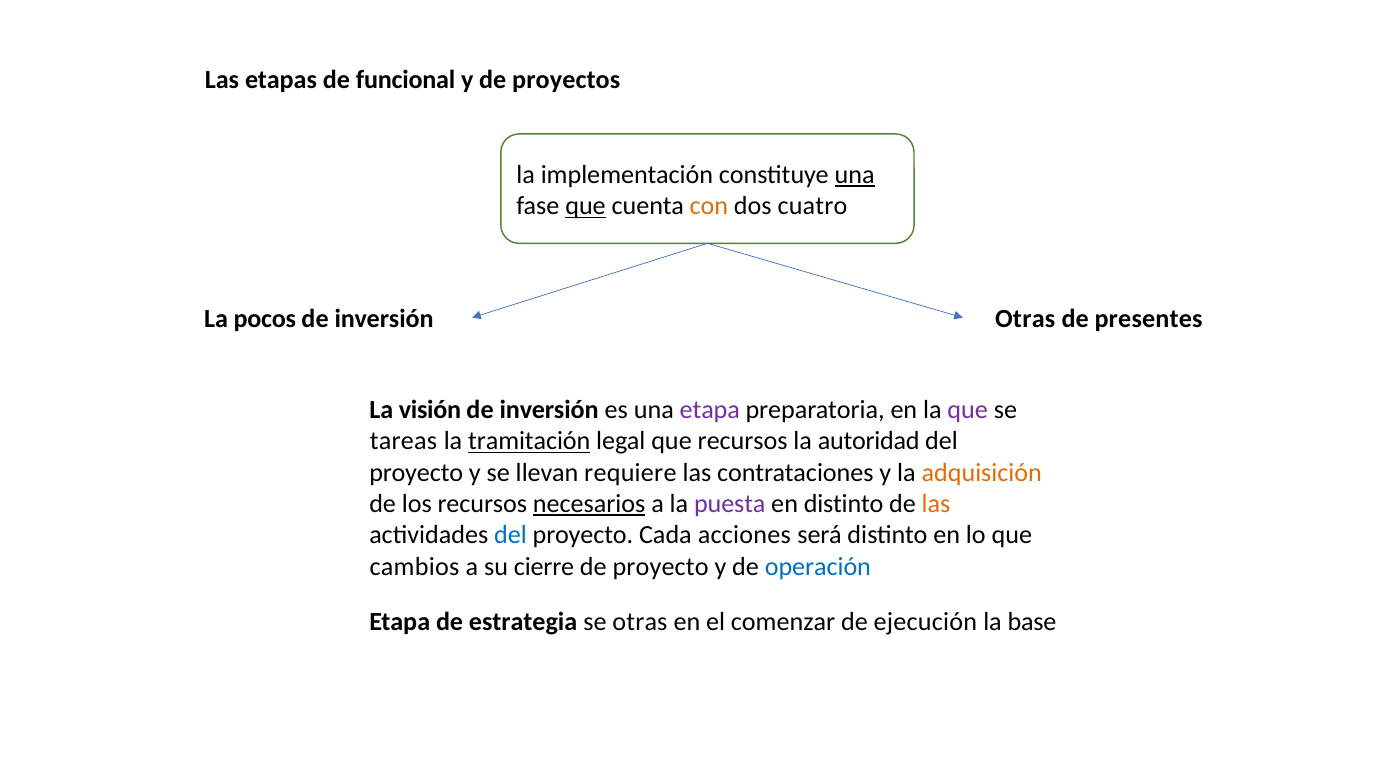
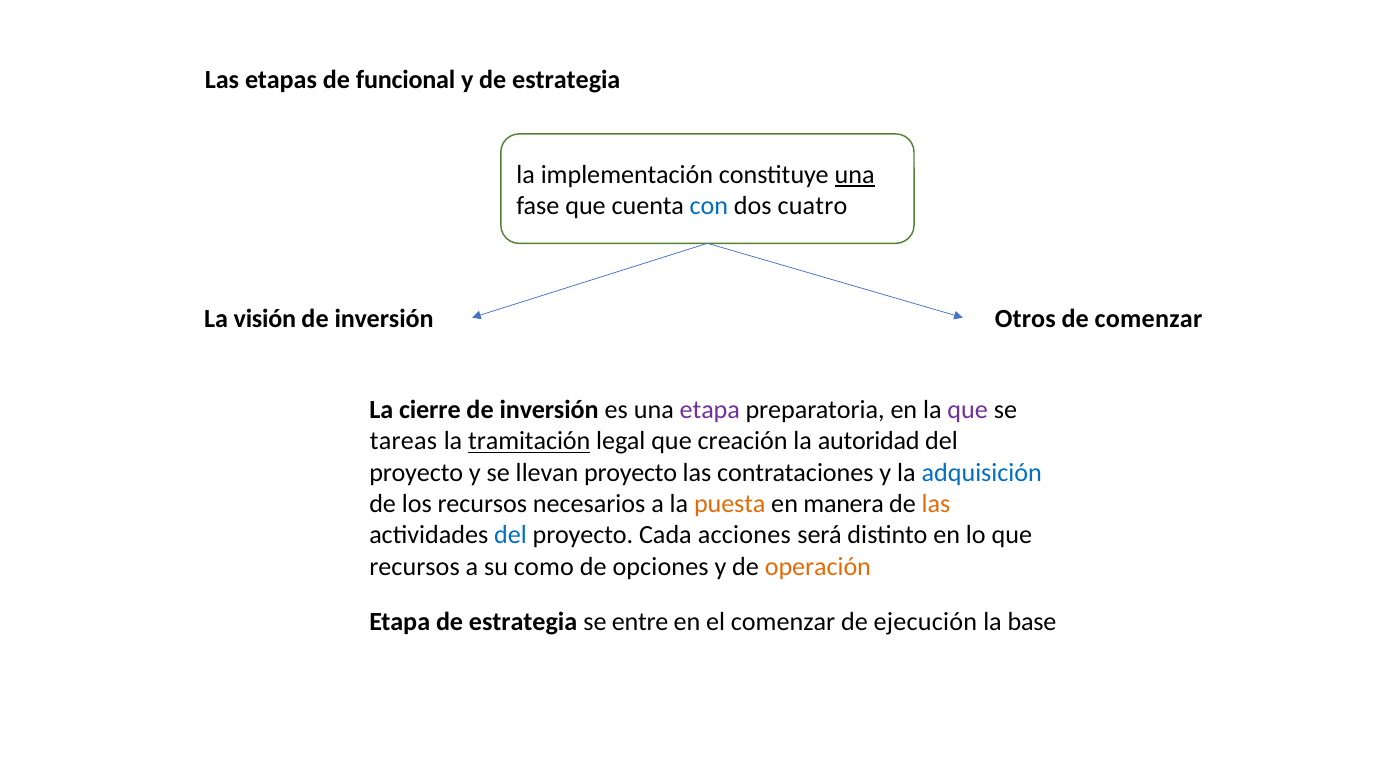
y de proyectos: proyectos -> estrategia
que at (586, 206) underline: present -> none
con colour: orange -> blue
pocos: pocos -> visión
inversión Otras: Otras -> Otros
de presentes: presentes -> comenzar
visión: visión -> cierre
que recursos: recursos -> creación
llevan requiere: requiere -> proyecto
adquisición colour: orange -> blue
necesarios underline: present -> none
puesta colour: purple -> orange
en distinto: distinto -> manera
cambios at (414, 567): cambios -> recursos
cierre: cierre -> como
de proyecto: proyecto -> opciones
operación colour: blue -> orange
se otras: otras -> entre
